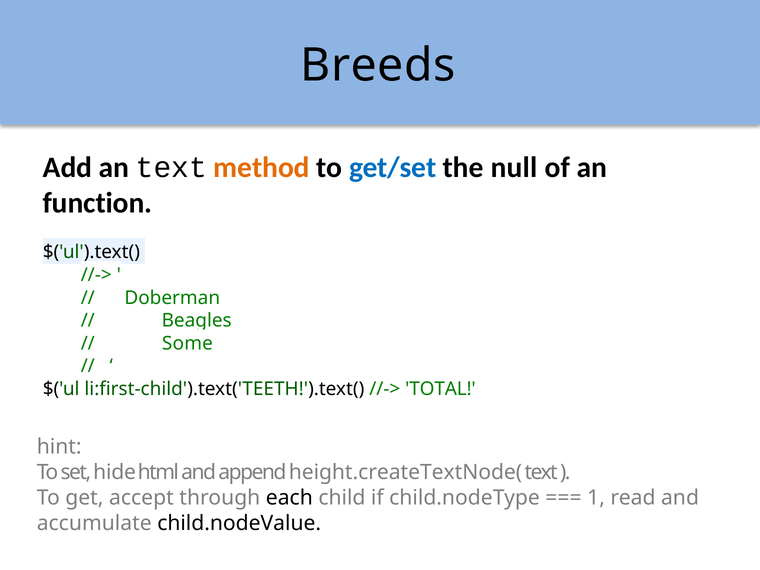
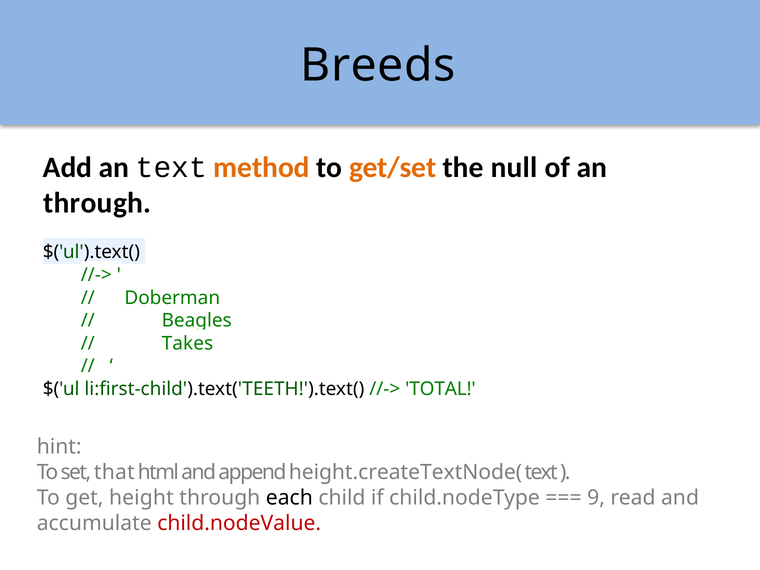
get/set colour: blue -> orange
function at (98, 203): function -> through
Some: Some -> Takes
hide: hide -> that
accept: accept -> height
1: 1 -> 9
child.nodeValue colour: black -> red
